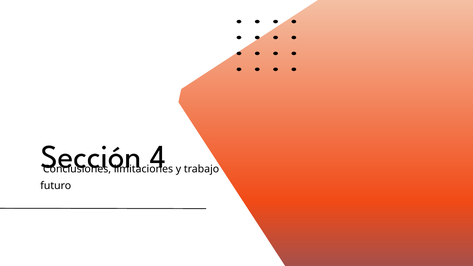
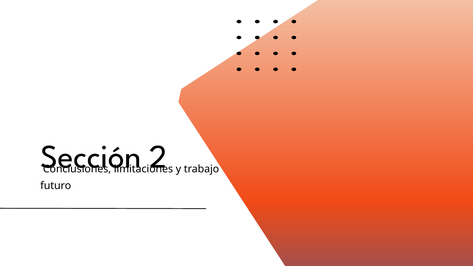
4: 4 -> 2
